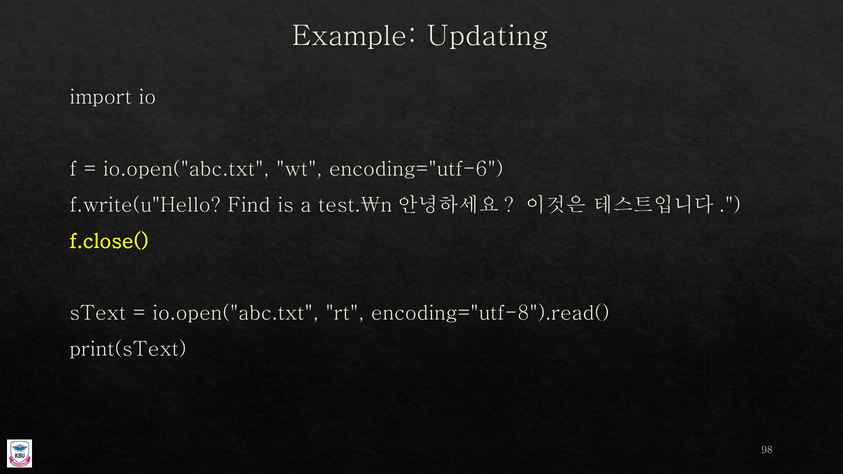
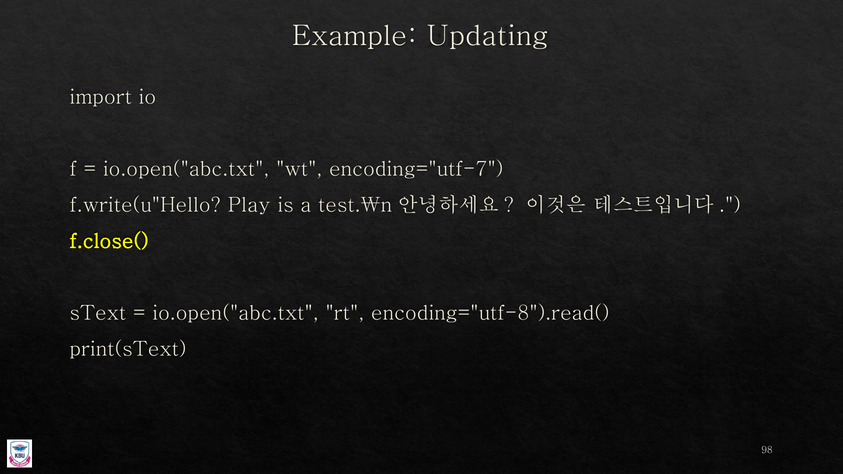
encoding="utf-6: encoding="utf-6 -> encoding="utf-7
Find: Find -> Play
